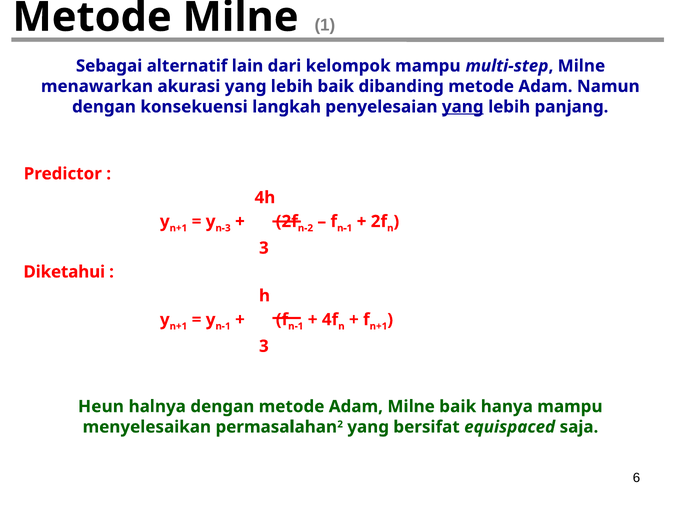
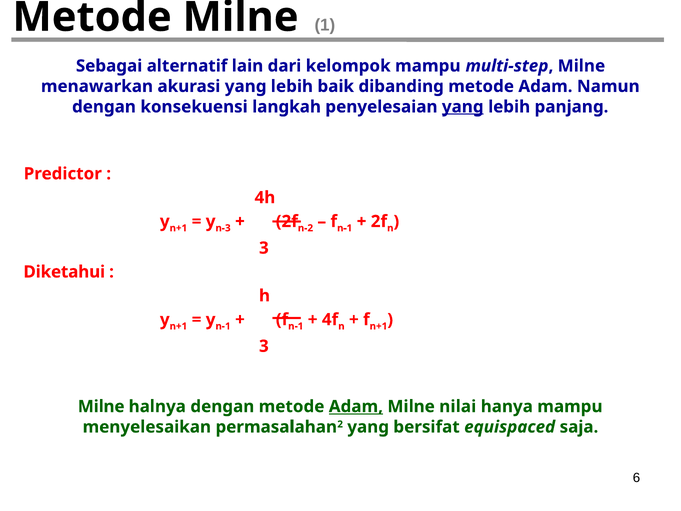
Heun at (101, 406): Heun -> Milne
Adam at (356, 406) underline: none -> present
Milne baik: baik -> nilai
